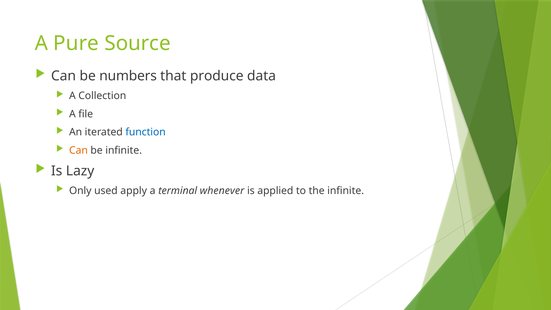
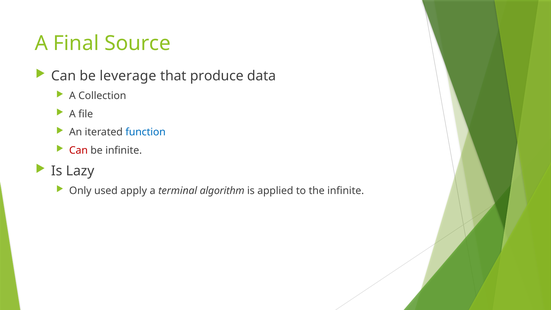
Pure: Pure -> Final
numbers: numbers -> leverage
Can at (78, 150) colour: orange -> red
whenever: whenever -> algorithm
